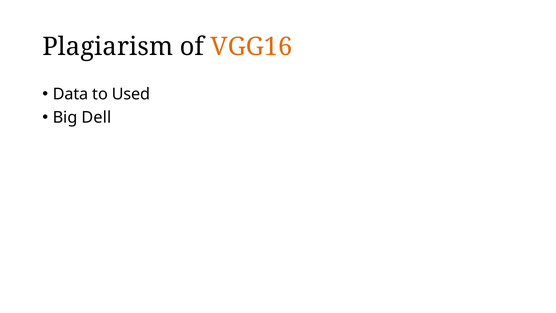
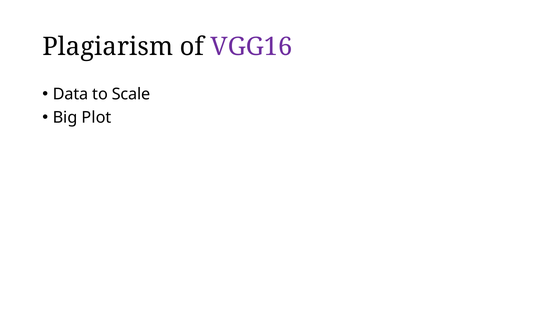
VGG16 colour: orange -> purple
Used: Used -> Scale
Dell: Dell -> Plot
